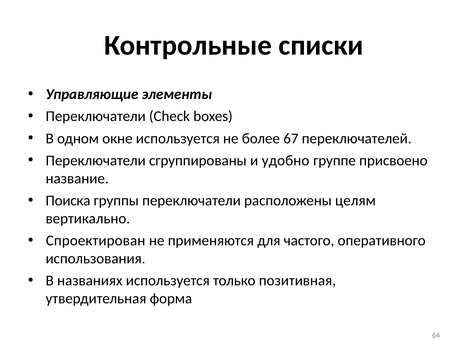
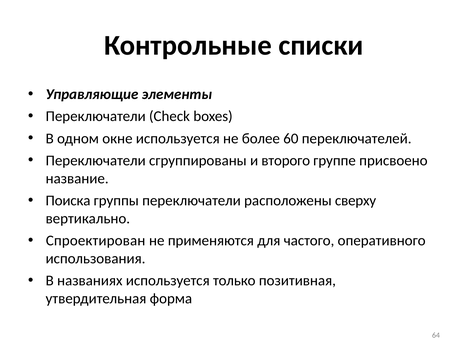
67: 67 -> 60
удобно: удобно -> второго
целям: целям -> сверху
